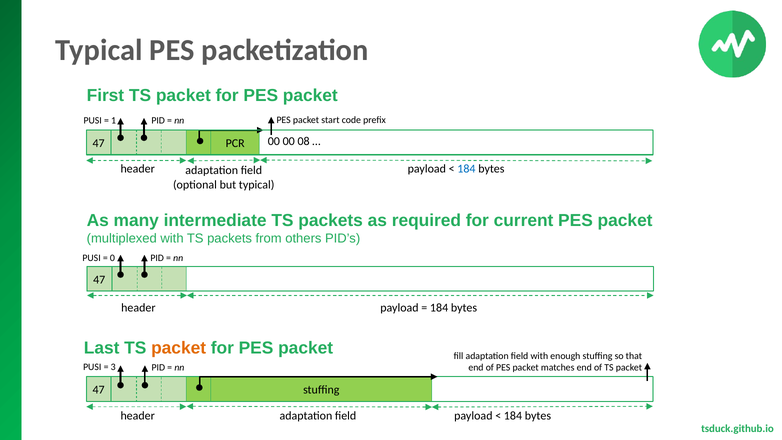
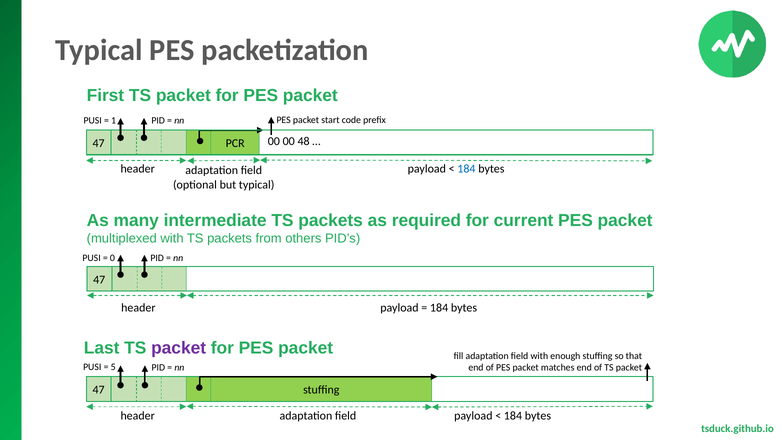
08: 08 -> 48
packet at (179, 348) colour: orange -> purple
3: 3 -> 5
